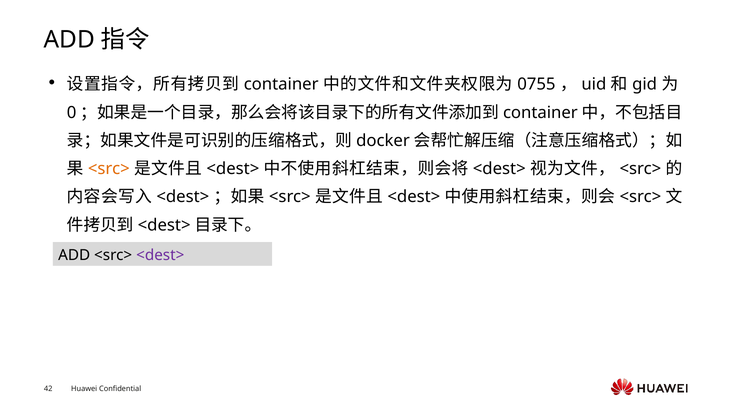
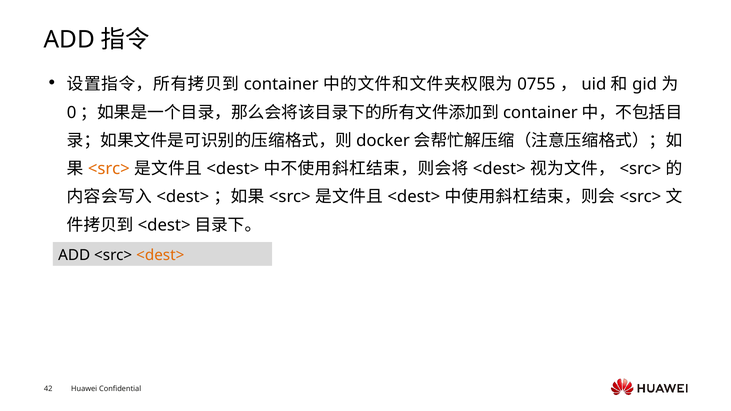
<dest> at (160, 255) colour: purple -> orange
